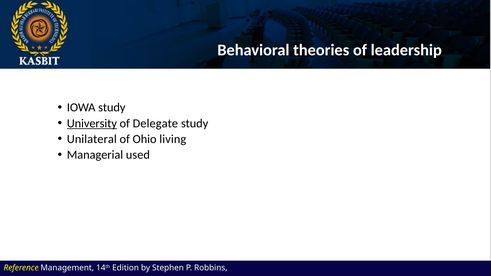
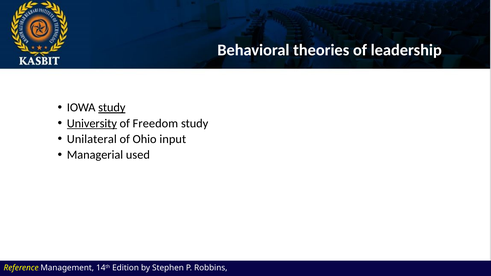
study at (112, 108) underline: none -> present
Delegate: Delegate -> Freedom
living: living -> input
